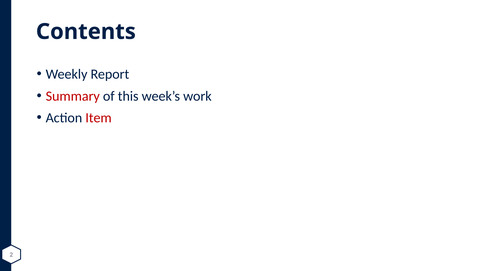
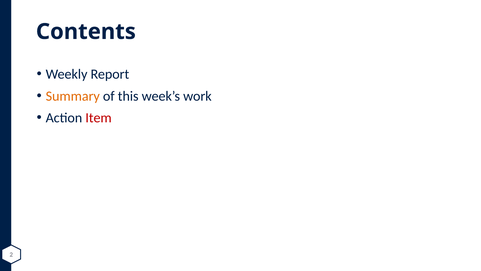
Summary colour: red -> orange
